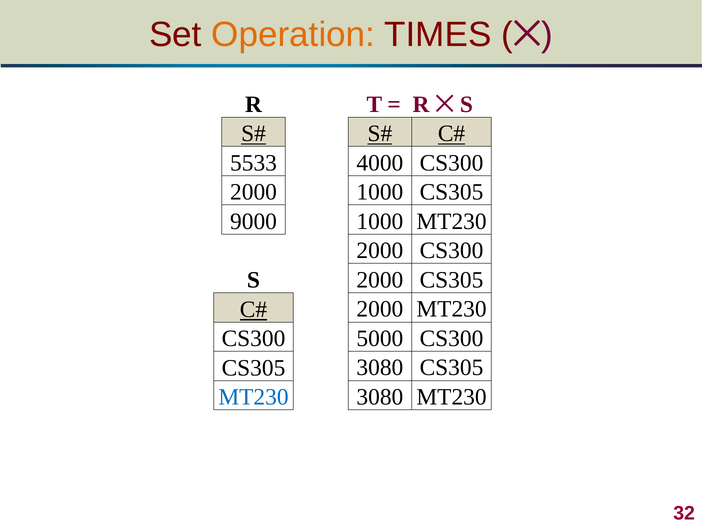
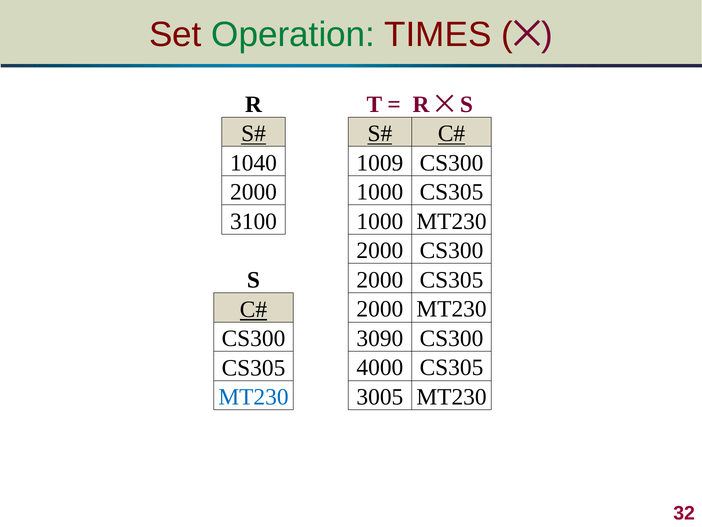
Operation colour: orange -> green
5533: 5533 -> 1040
4000: 4000 -> 1009
9000: 9000 -> 3100
5000: 5000 -> 3090
3080 at (380, 367): 3080 -> 4000
3080 at (380, 397): 3080 -> 3005
